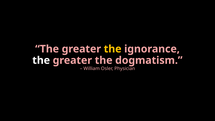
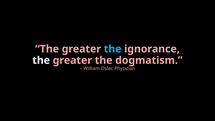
the at (113, 49) colour: yellow -> light blue
